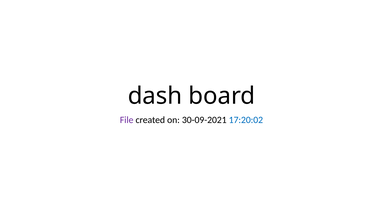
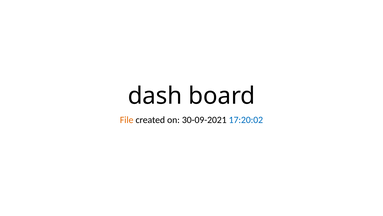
File colour: purple -> orange
